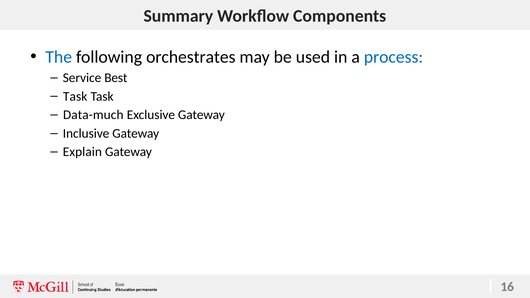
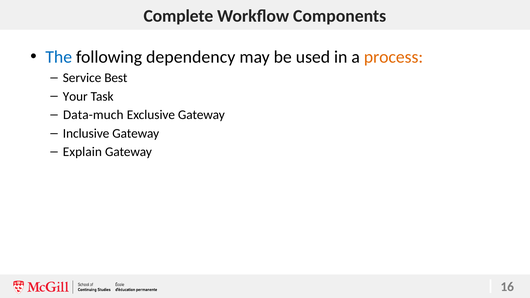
Summary: Summary -> Complete
orchestrates: orchestrates -> dependency
process colour: blue -> orange
Task at (75, 96): Task -> Your
